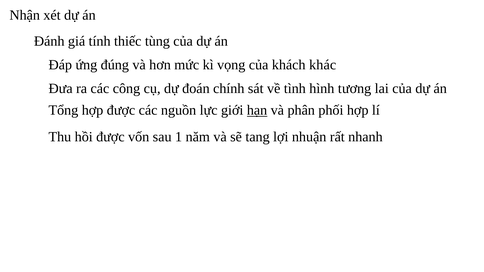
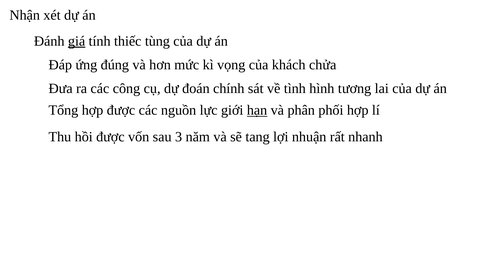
giá underline: none -> present
khác: khác -> chửa
1: 1 -> 3
